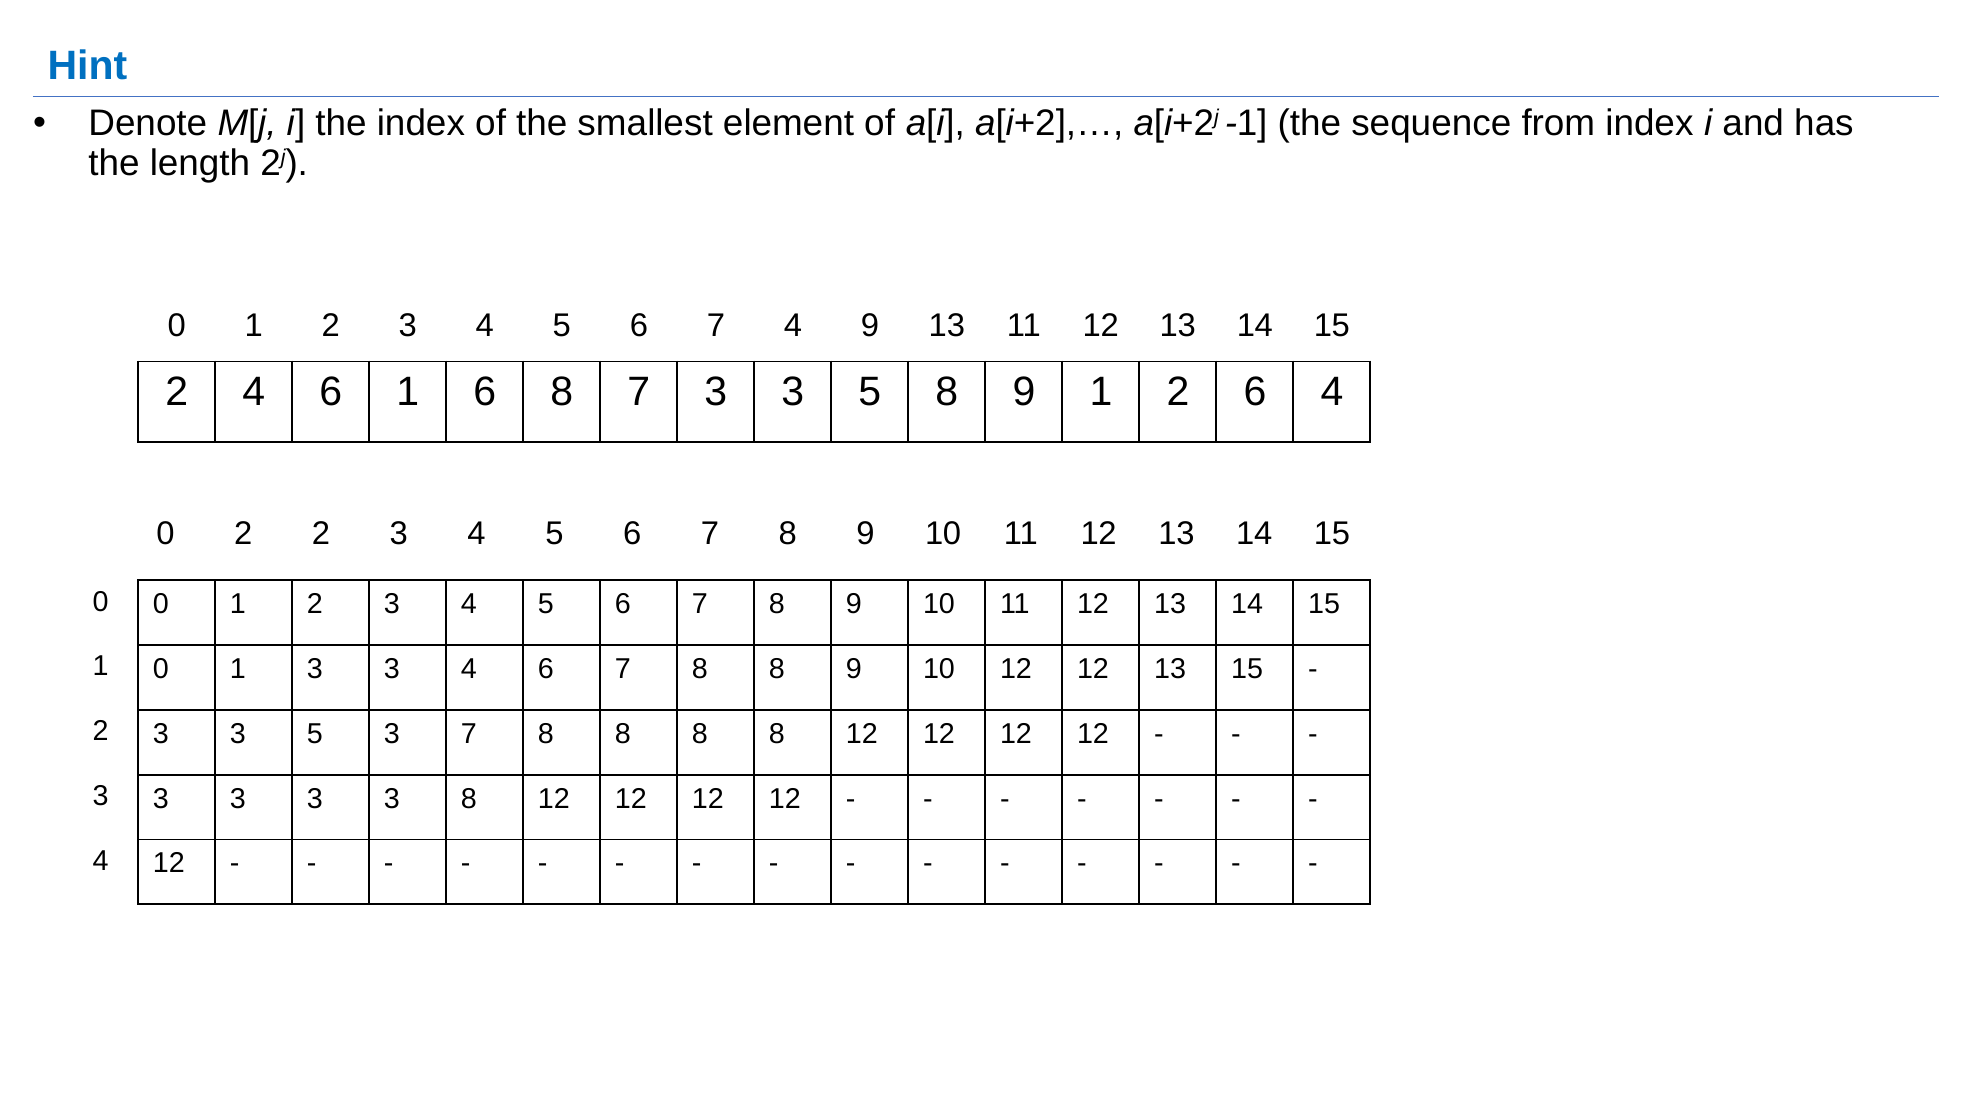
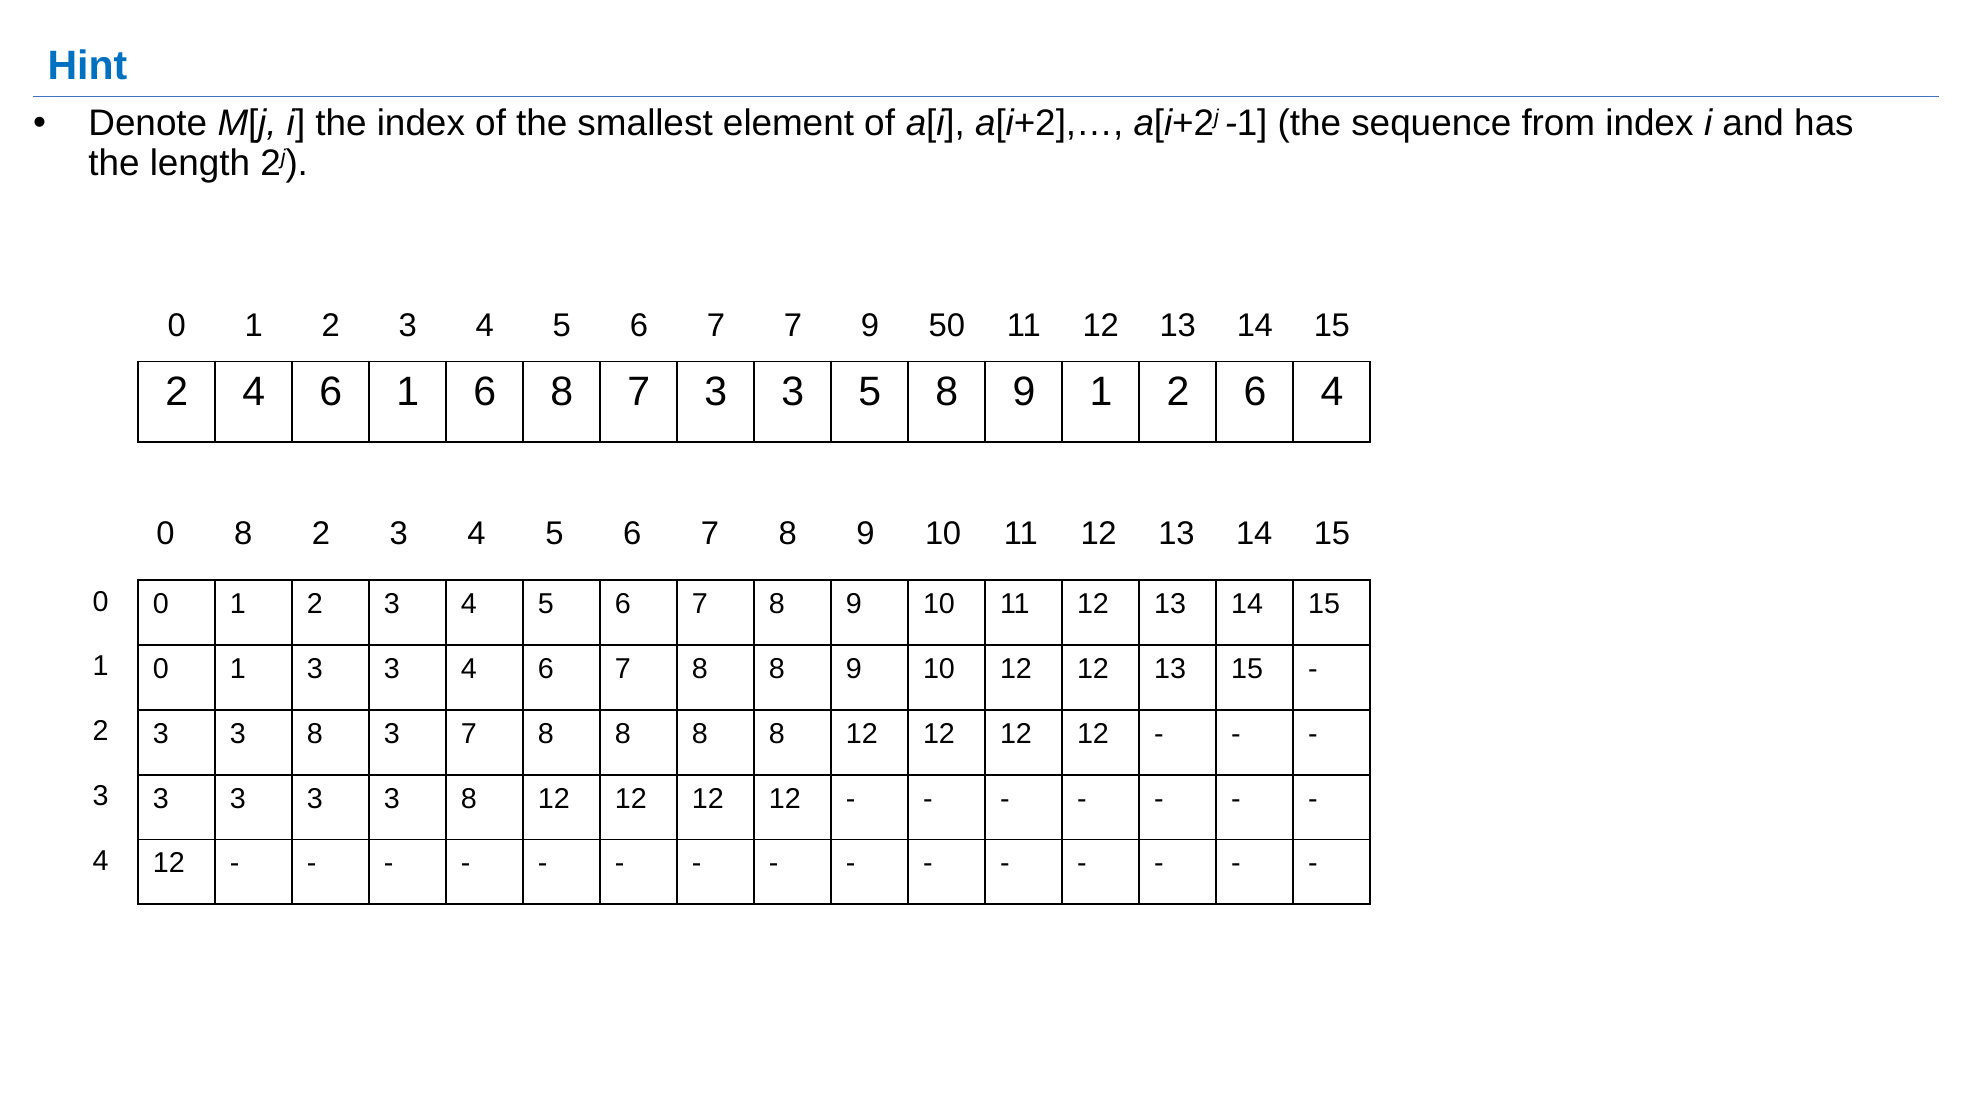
7 4: 4 -> 7
9 13: 13 -> 50
0 2: 2 -> 8
5 at (315, 734): 5 -> 8
